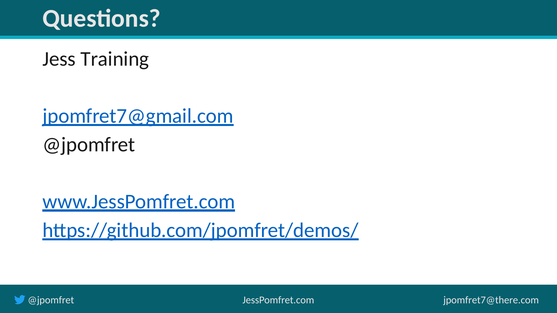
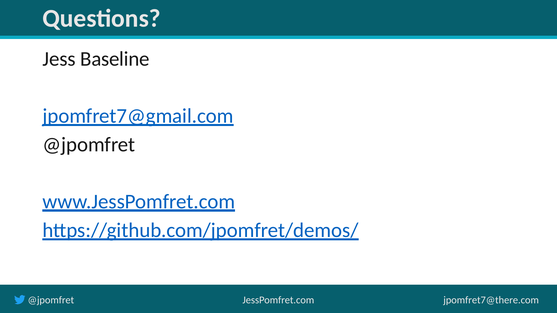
Training: Training -> Baseline
